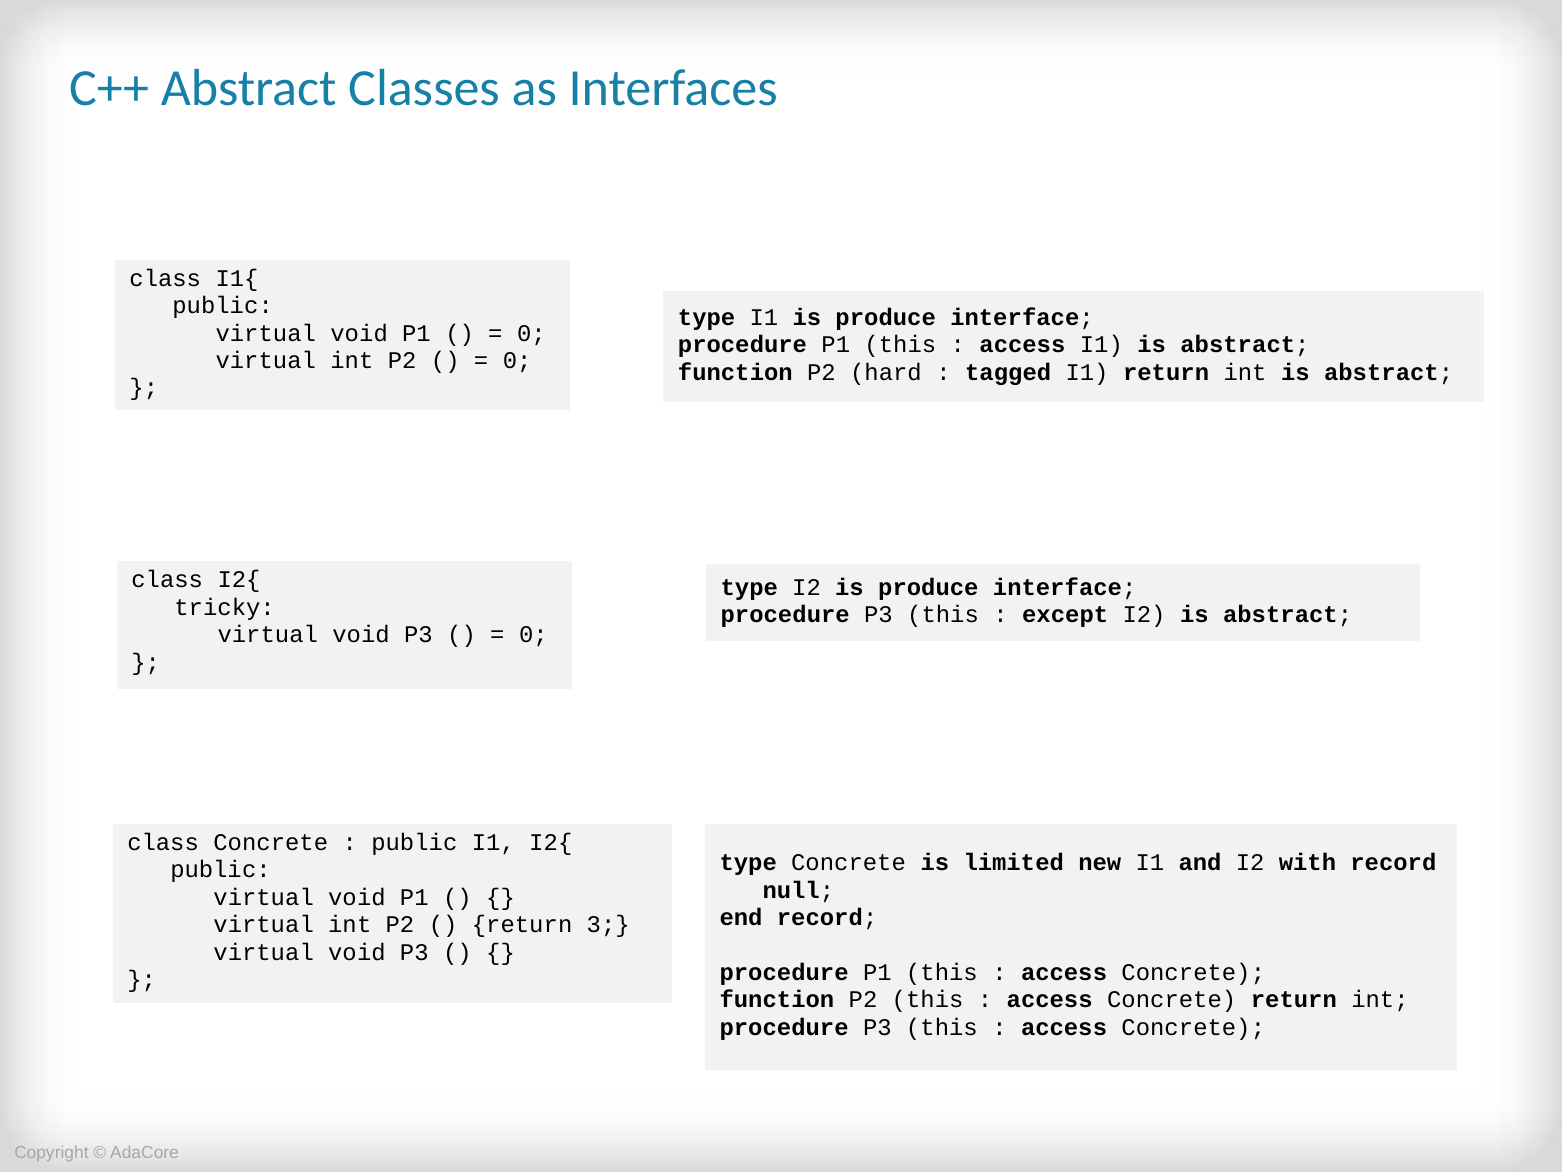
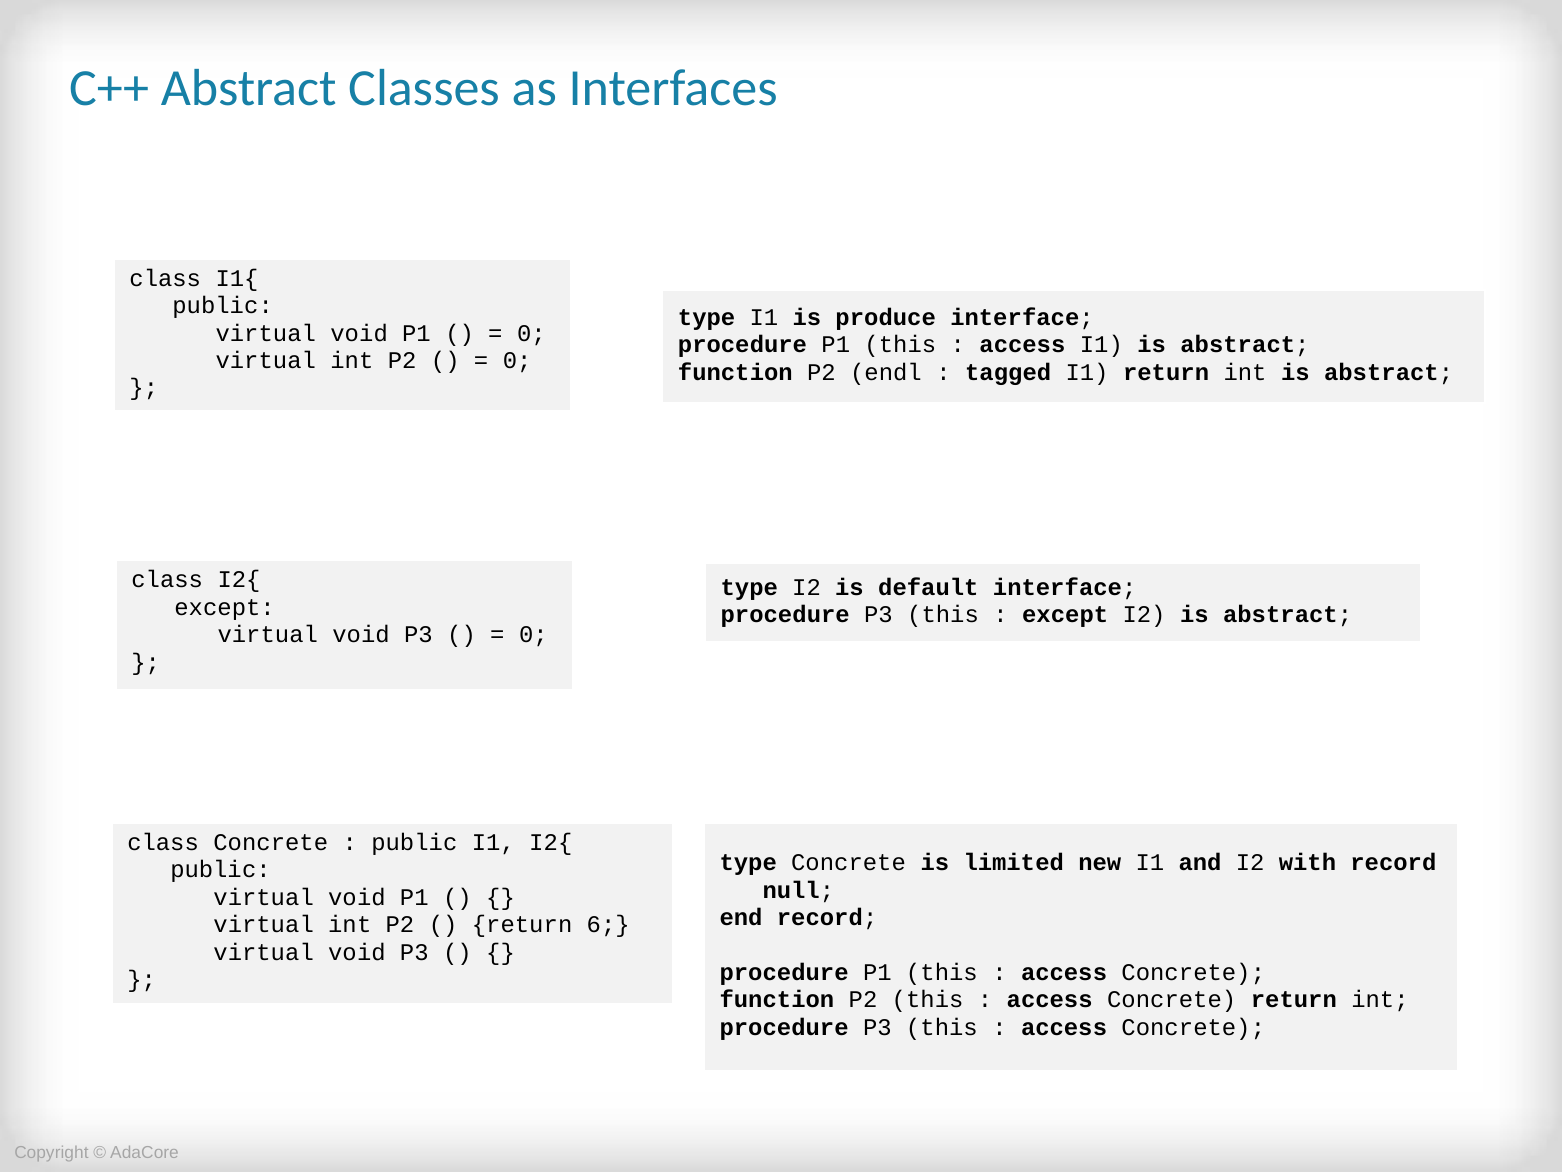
hard: hard -> endl
I2 is produce: produce -> default
tricky at (225, 607): tricky -> except
3: 3 -> 6
